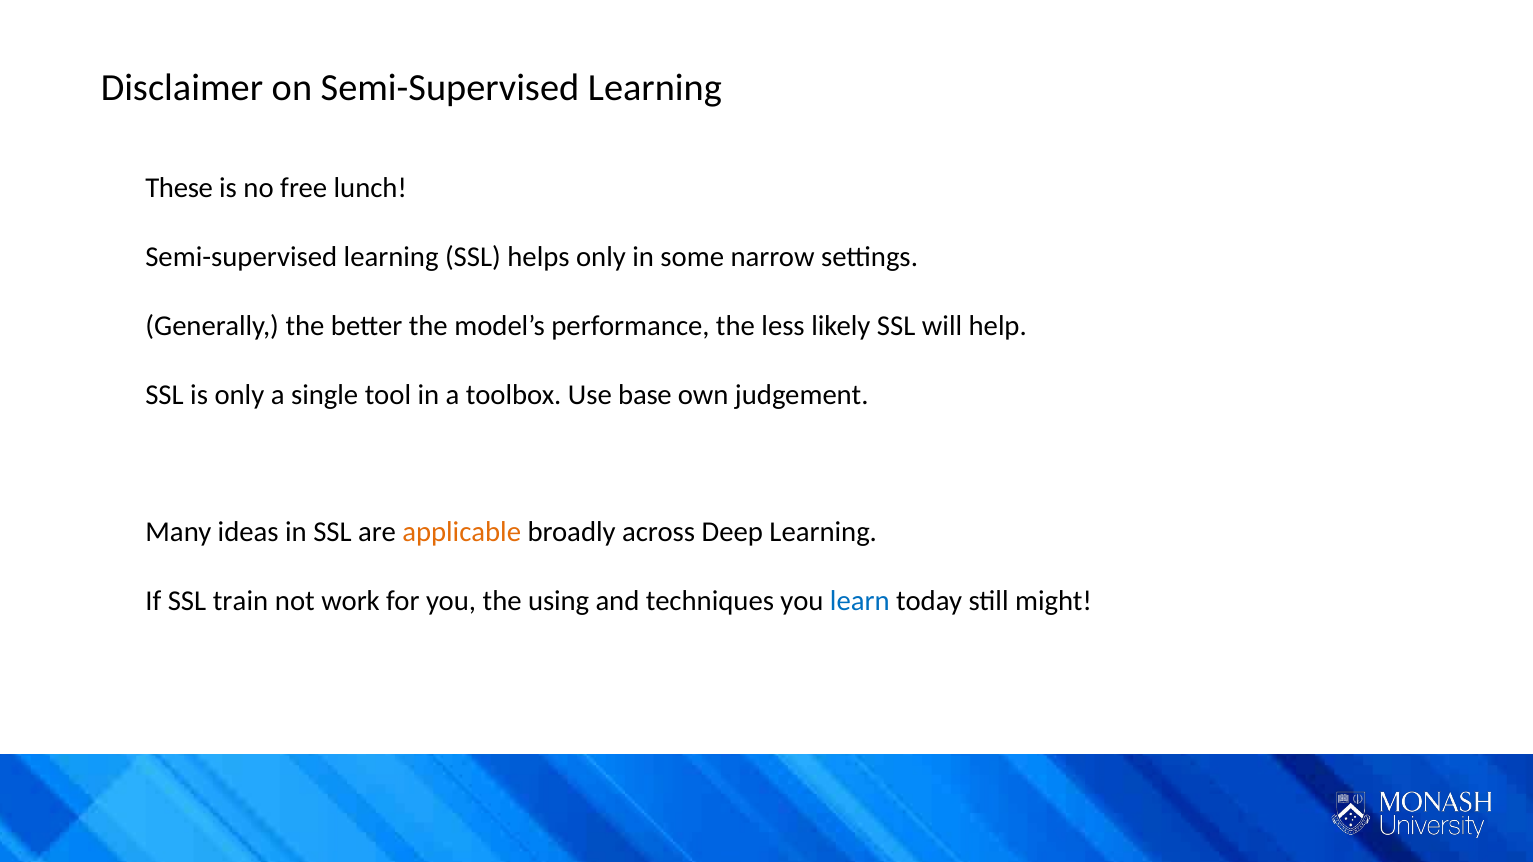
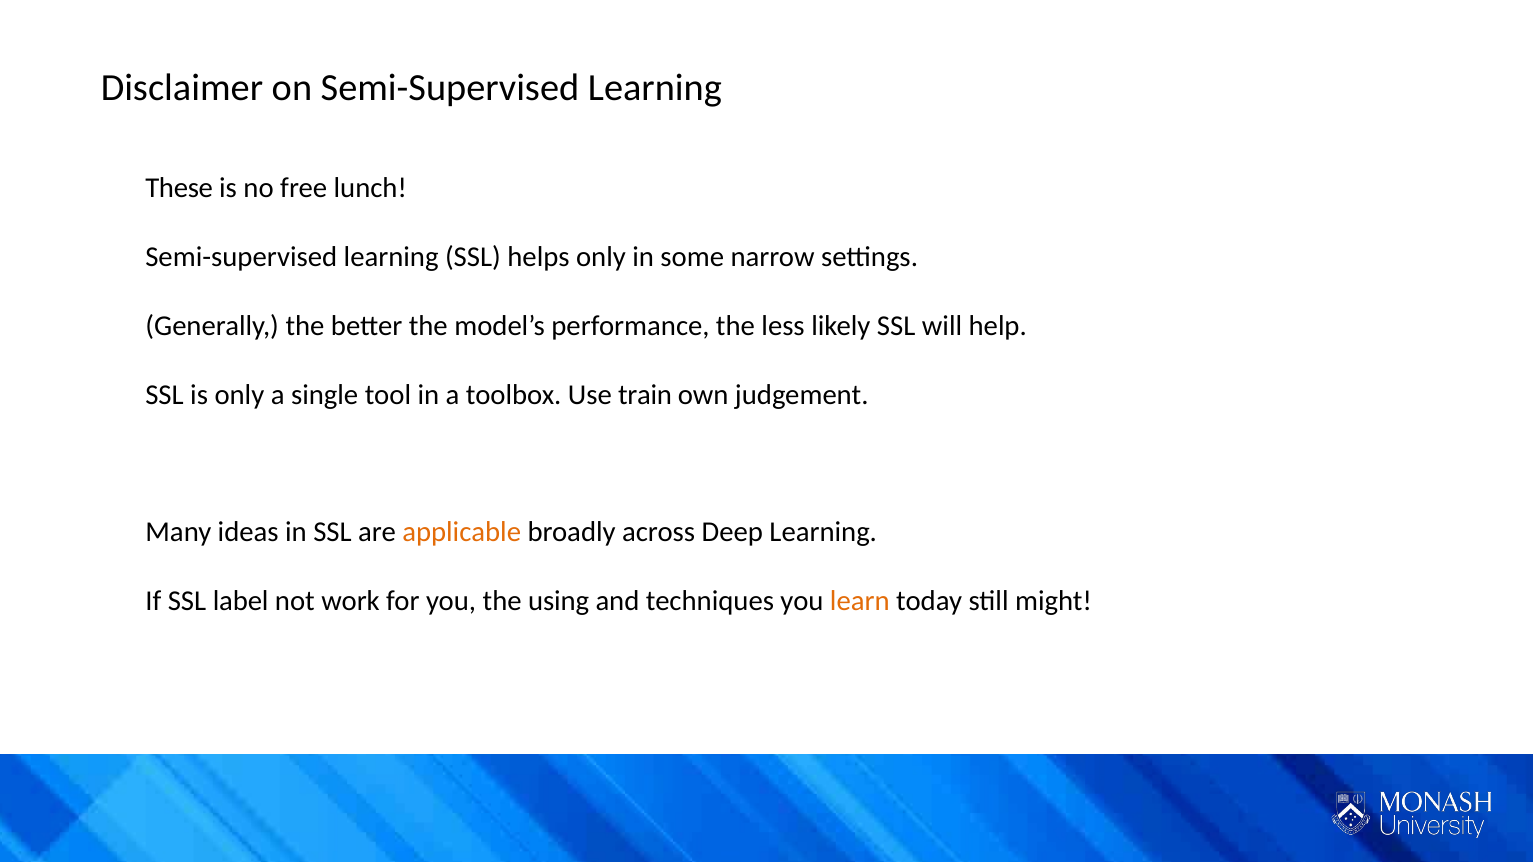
base: base -> train
train: train -> label
learn colour: blue -> orange
